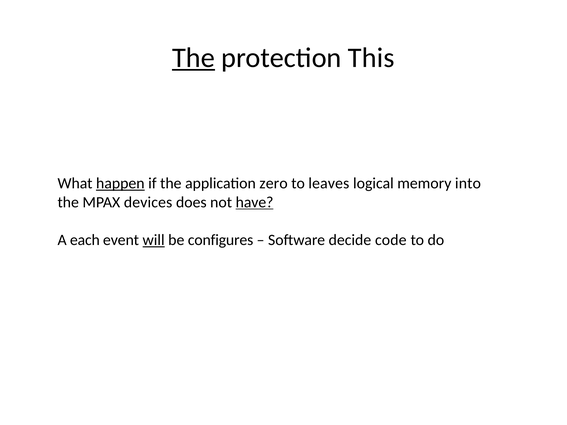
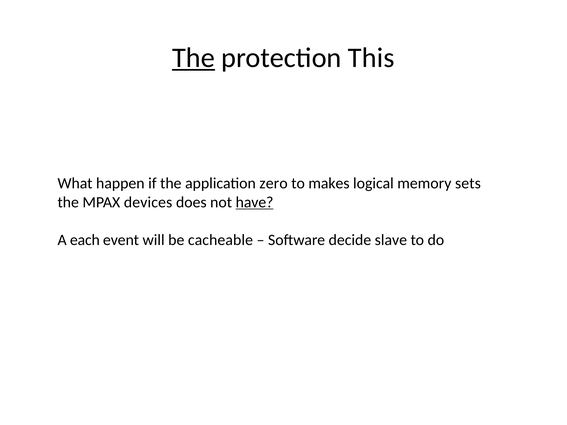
happen underline: present -> none
leaves: leaves -> makes
into: into -> sets
will underline: present -> none
configures: configures -> cacheable
code: code -> slave
